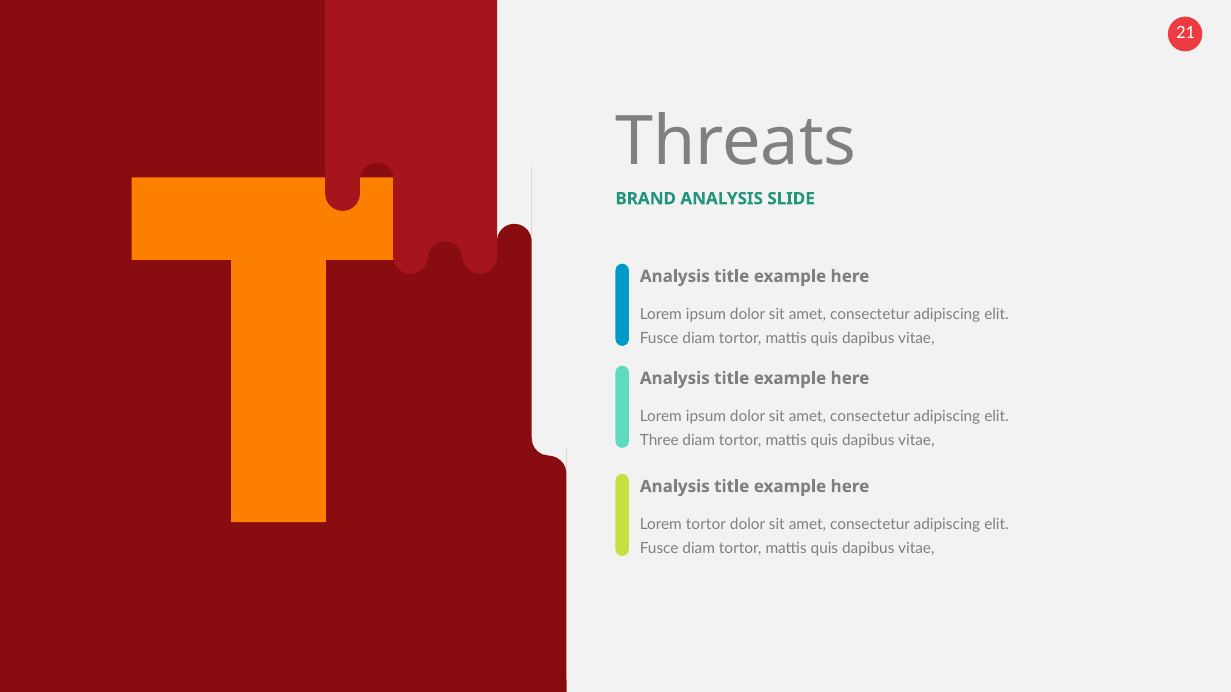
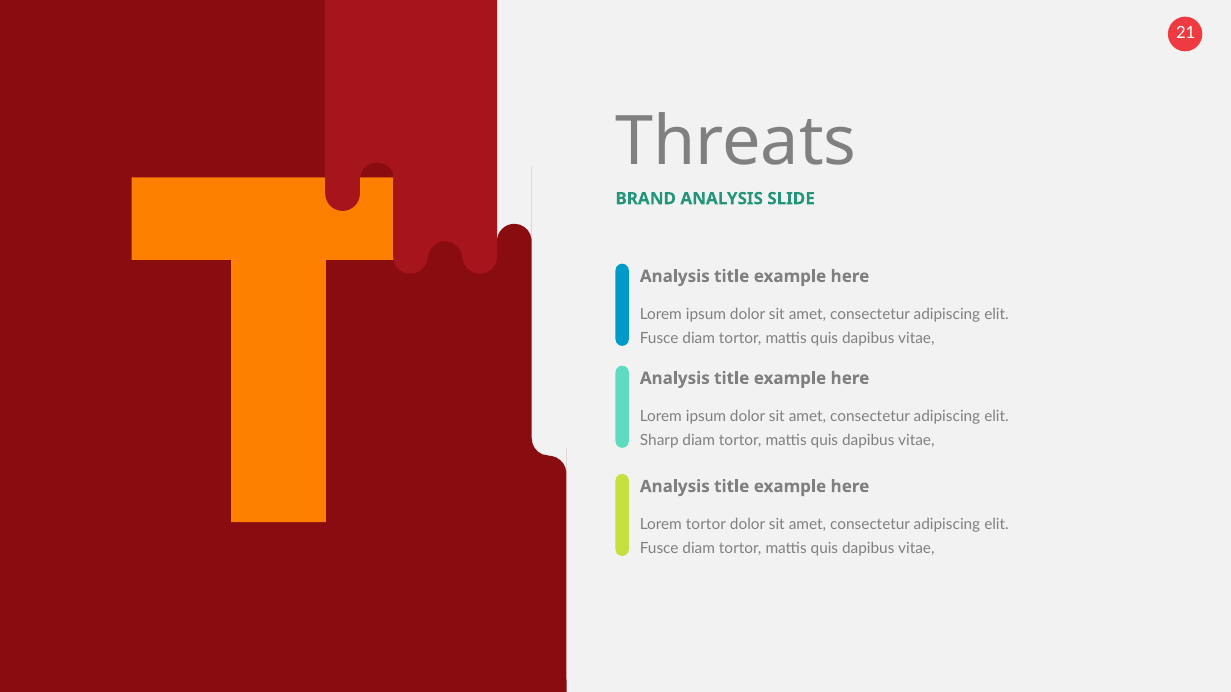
Three: Three -> Sharp
